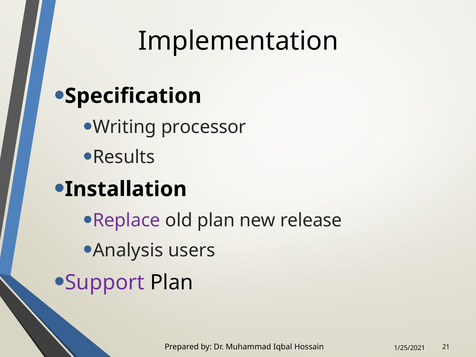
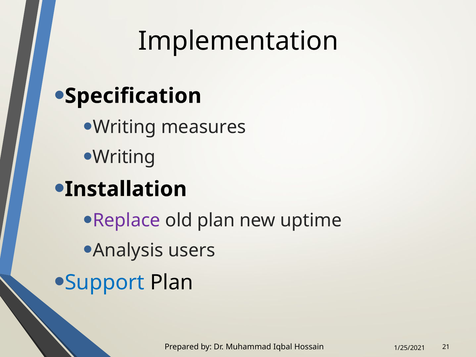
processor: processor -> measures
Results at (124, 157): Results -> Writing
release: release -> uptime
Support colour: purple -> blue
